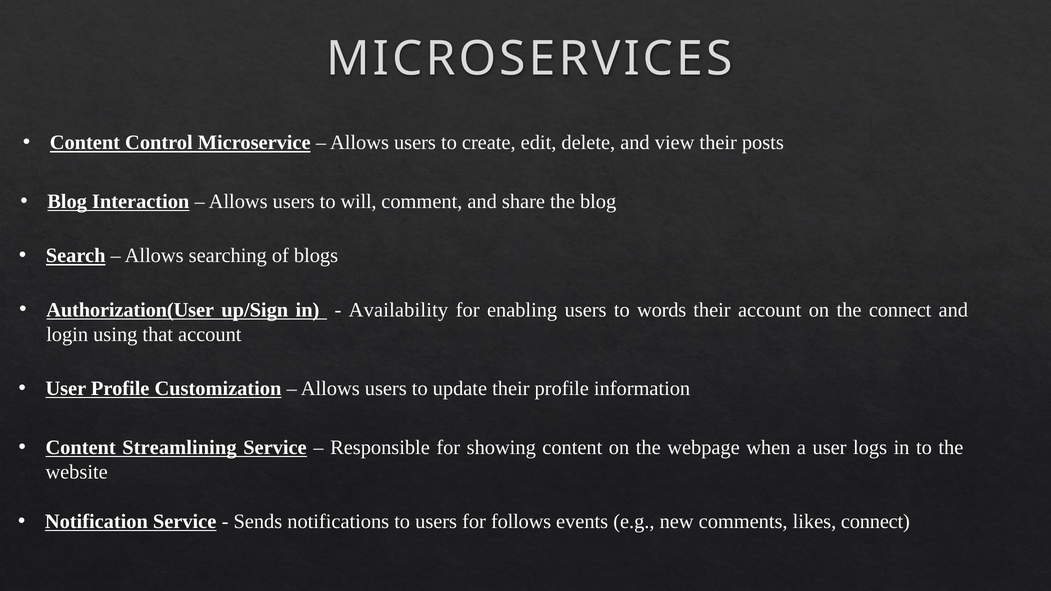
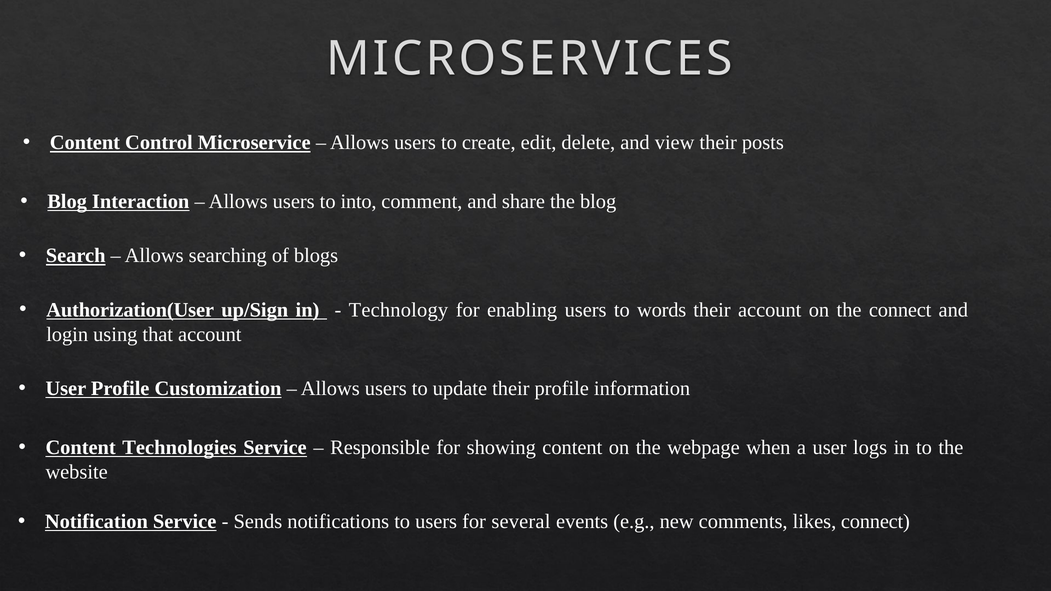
will: will -> into
Availability: Availability -> Technology
Streamlining: Streamlining -> Technologies
follows: follows -> several
